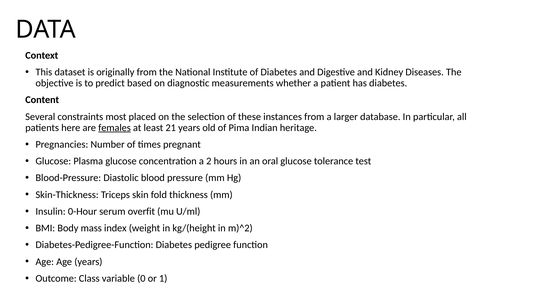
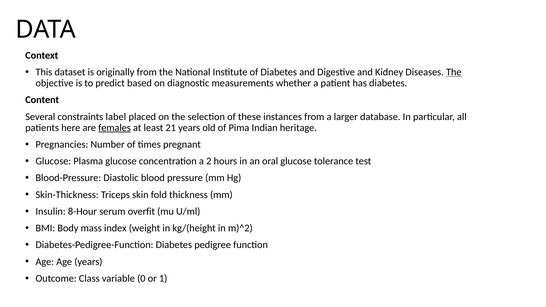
The at (454, 72) underline: none -> present
most: most -> label
0-Hour: 0-Hour -> 8-Hour
